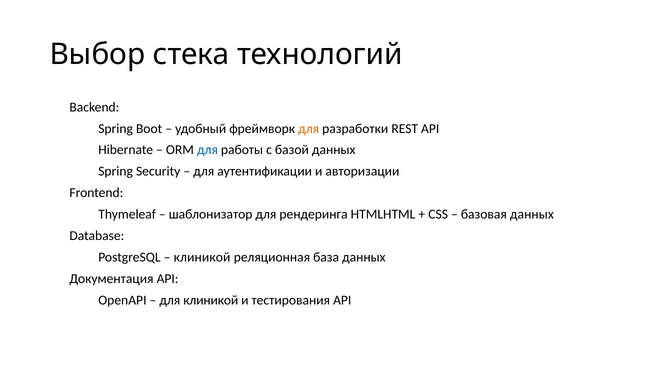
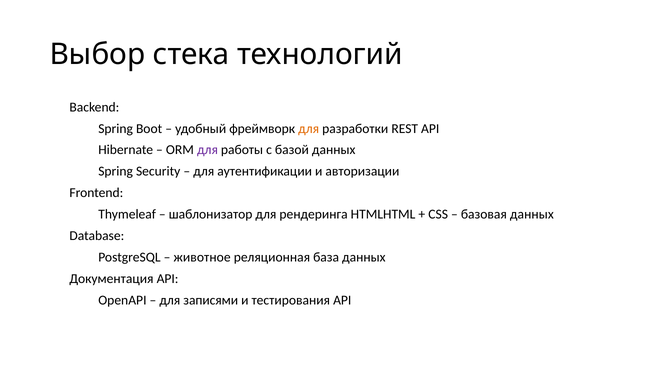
для at (207, 150) colour: blue -> purple
клиникой at (202, 257): клиникой -> животное
для клиникой: клиникой -> записями
